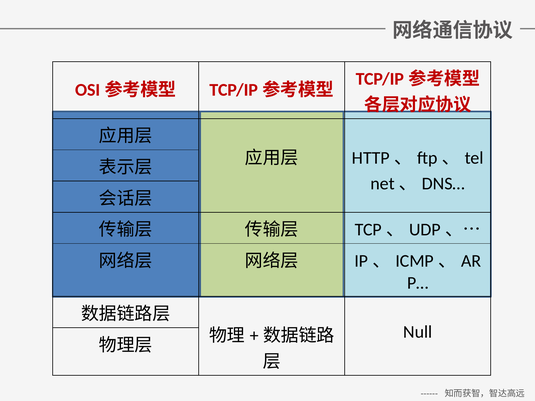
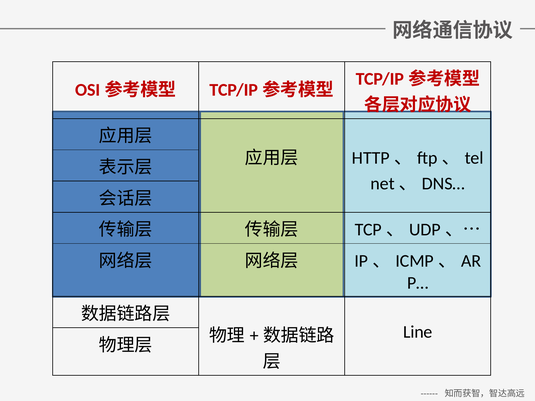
Null: Null -> Line
